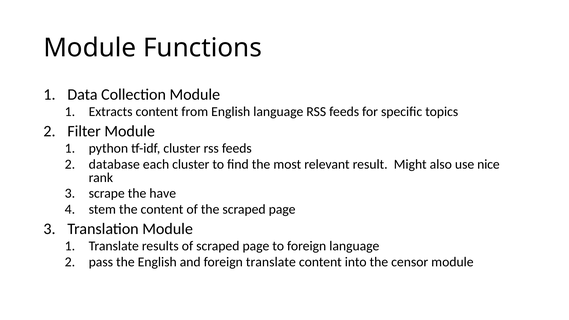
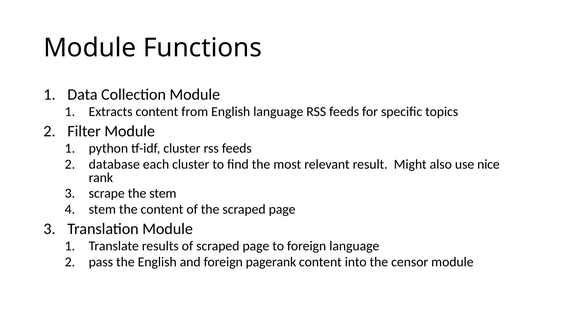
the have: have -> stem
foreign translate: translate -> pagerank
